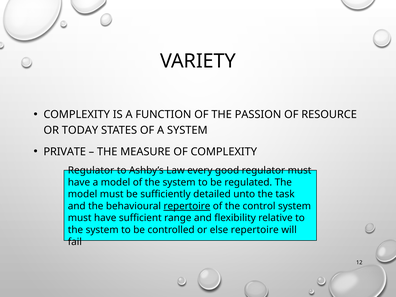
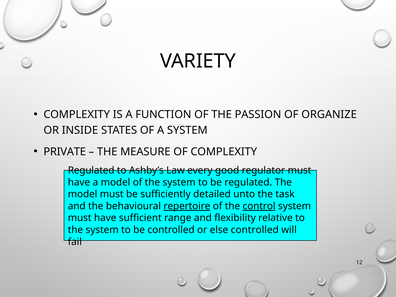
RESOURCE: RESOURCE -> ORGANIZE
TODAY: TODAY -> INSIDE
Regulator at (91, 170): Regulator -> Regulated
control underline: none -> present
else repertoire: repertoire -> controlled
